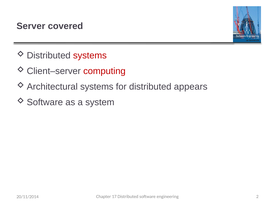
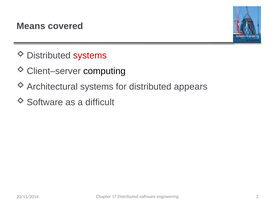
Server: Server -> Means
computing colour: red -> black
system: system -> difficult
